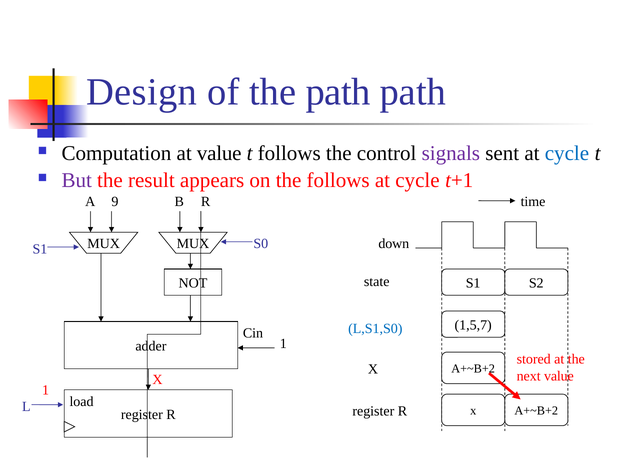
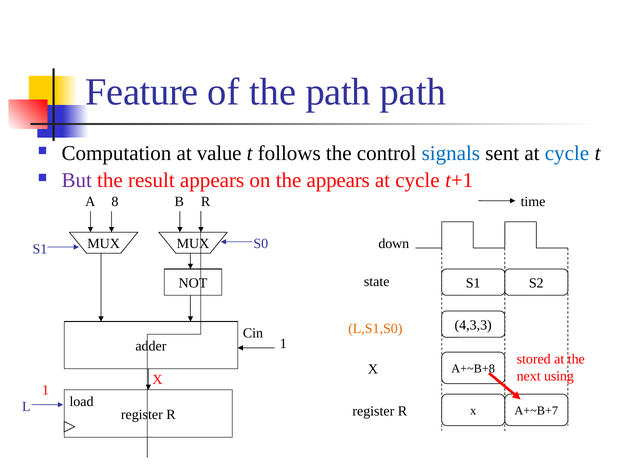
Design: Design -> Feature
signals colour: purple -> blue
the follows: follows -> appears
9: 9 -> 8
1,5,7: 1,5,7 -> 4,3,3
L,S1,S0 colour: blue -> orange
X A+~B+2: A+~B+2 -> A+~B+8
next value: value -> using
R A+~B+2: A+~B+2 -> A+~B+7
